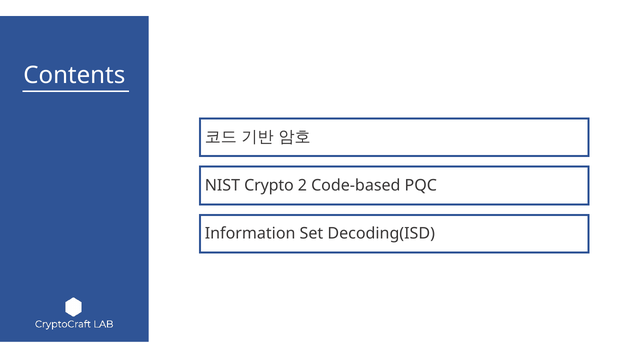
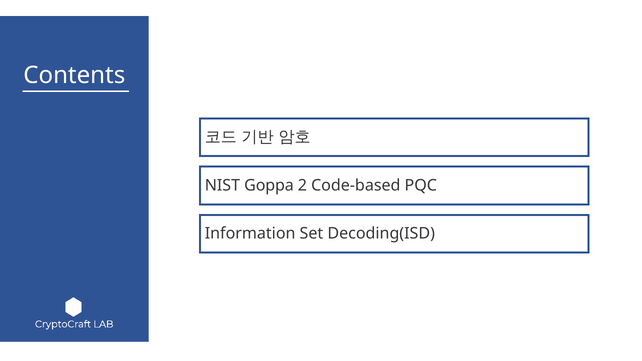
Crypto: Crypto -> Goppa
